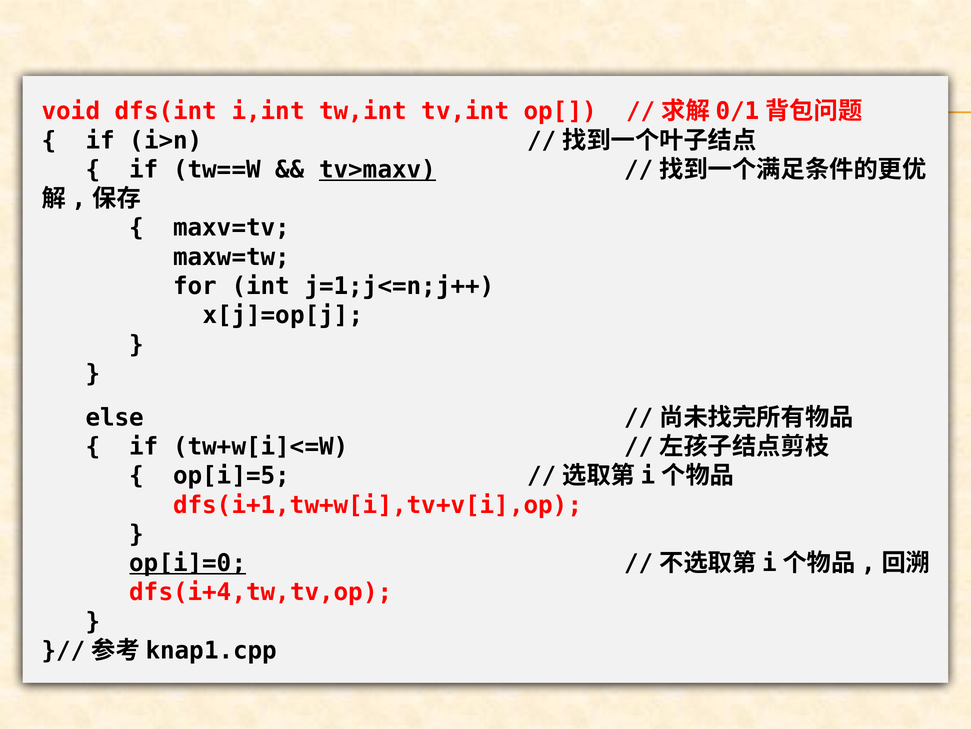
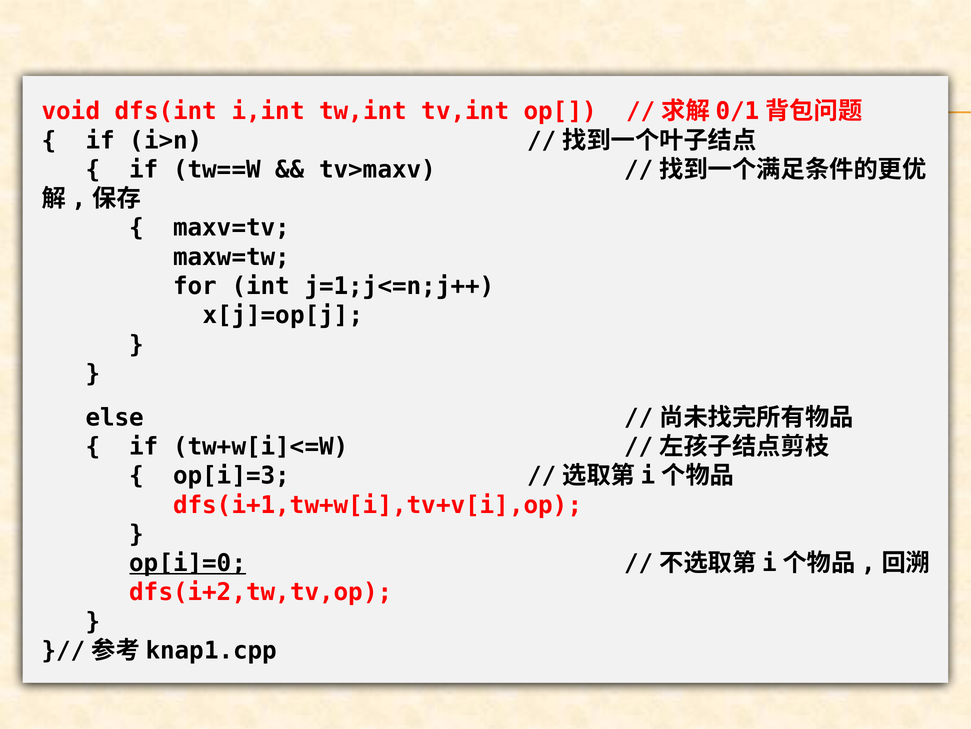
tv>maxv underline: present -> none
op[i]=5: op[i]=5 -> op[i]=3
dfs(i+4,tw,tv,op: dfs(i+4,tw,tv,op -> dfs(i+2,tw,tv,op
